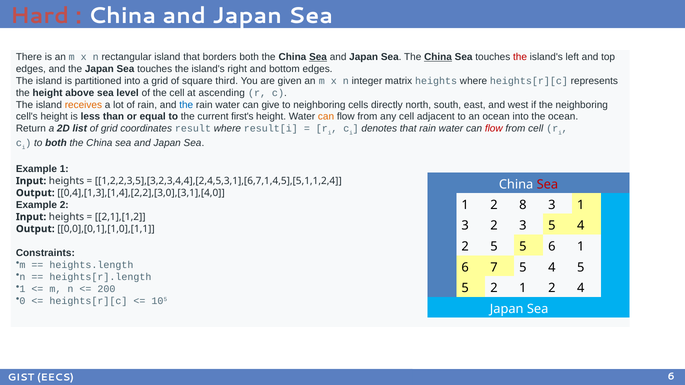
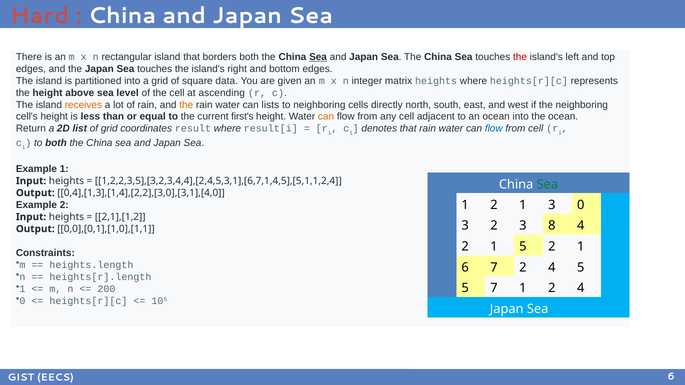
China at (438, 57) underline: present -> none
third: third -> data
the at (186, 105) colour: blue -> orange
give: give -> lists
flow at (494, 129) colour: red -> blue
Sea at (547, 184) colour: red -> green
1 2 8: 8 -> 1
3 1: 1 -> 0
3 5: 5 -> 8
5 at (494, 247): 5 -> 1
5 6: 6 -> 2
7 5: 5 -> 2
5 2: 2 -> 7
